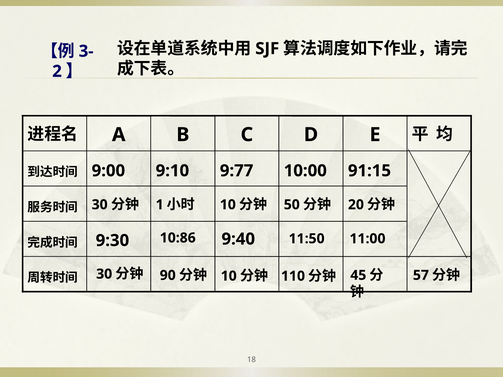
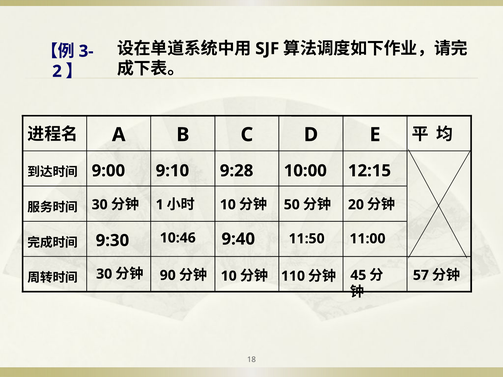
9:77: 9:77 -> 9:28
91:15: 91:15 -> 12:15
10:86: 10:86 -> 10:46
